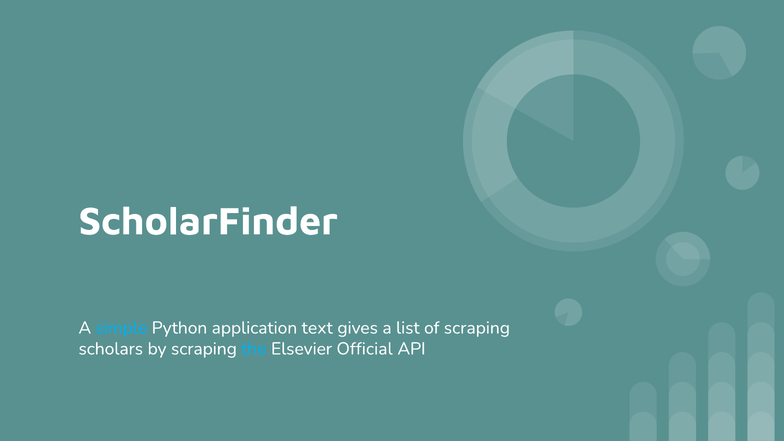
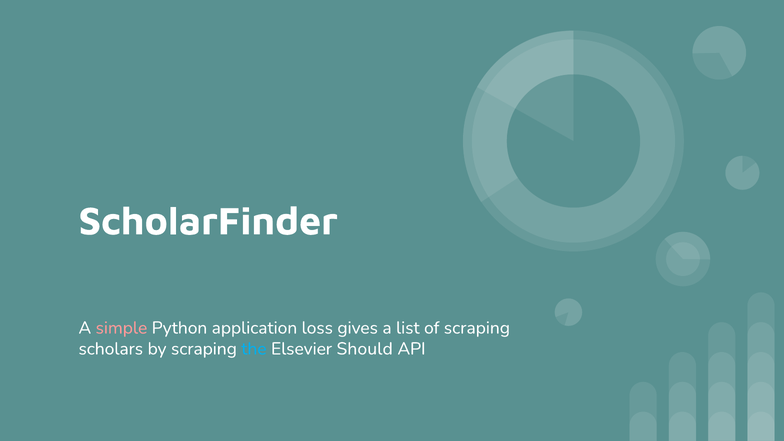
simple colour: light blue -> pink
text: text -> loss
Official: Official -> Should
